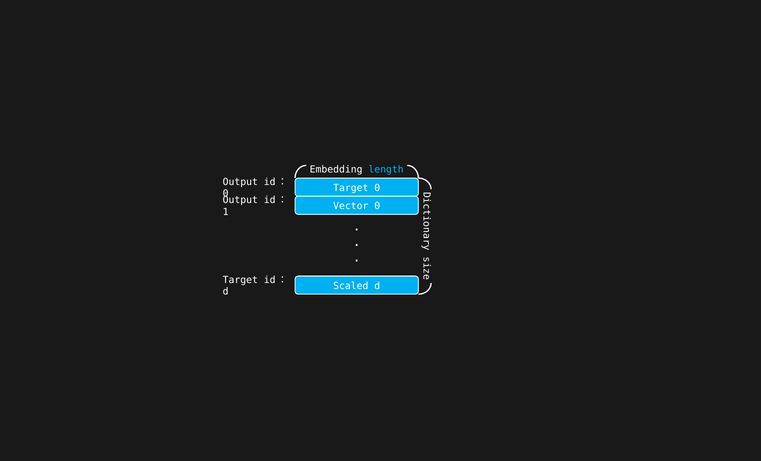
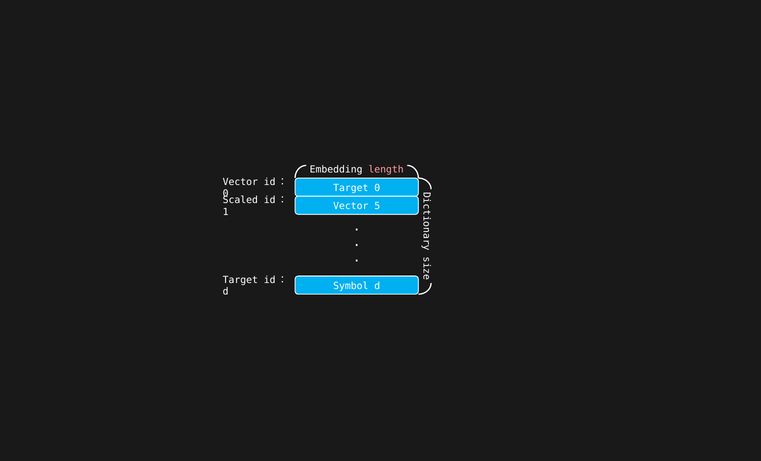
length colour: light blue -> pink
Output at (240, 182): Output -> Vector
Output at (240, 200): Output -> Scaled
Vector 0: 0 -> 5
Scaled: Scaled -> Symbol
